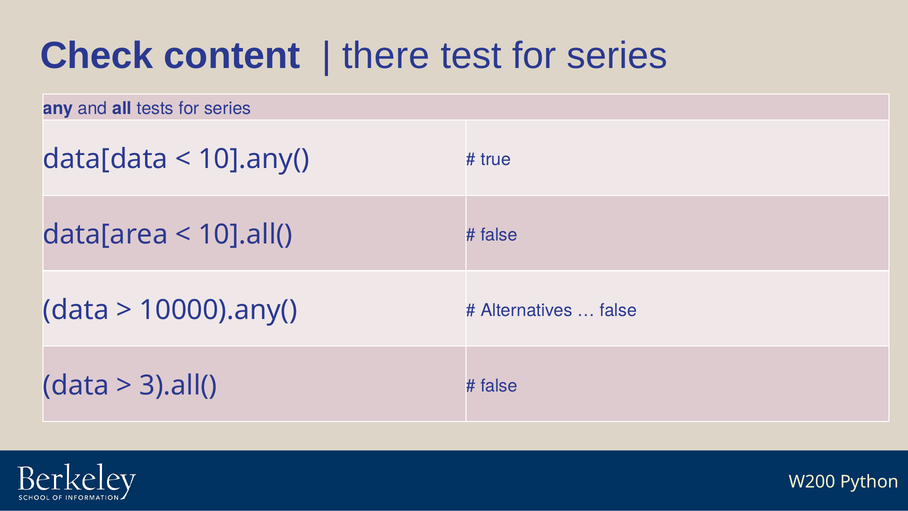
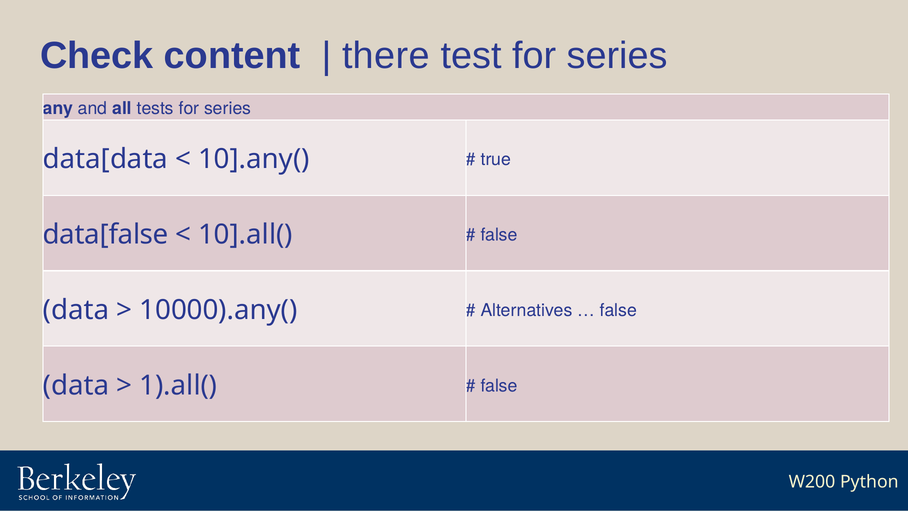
data[area: data[area -> data[false
3).all(: 3).all( -> 1).all(
